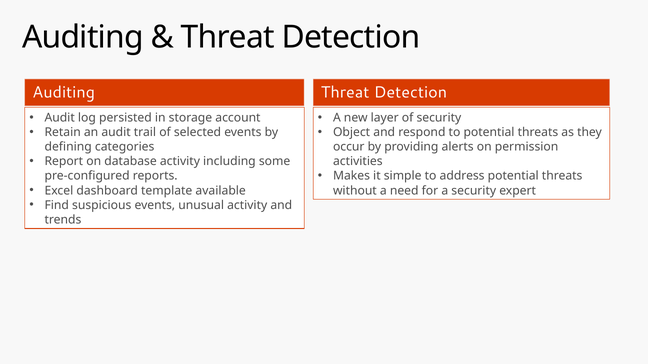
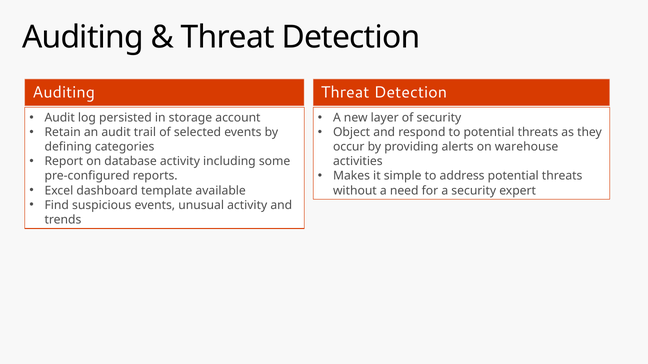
permission: permission -> warehouse
